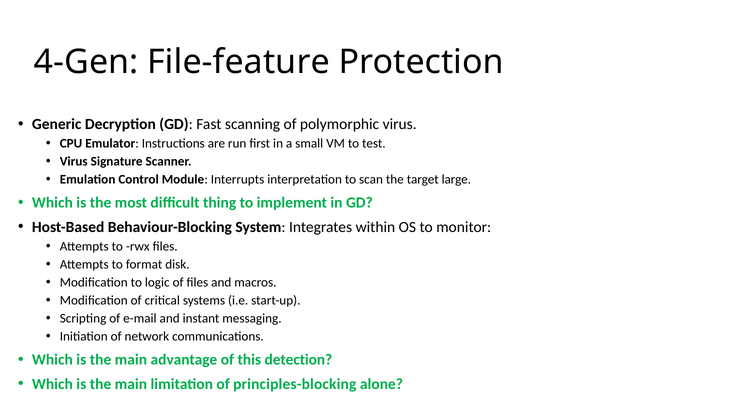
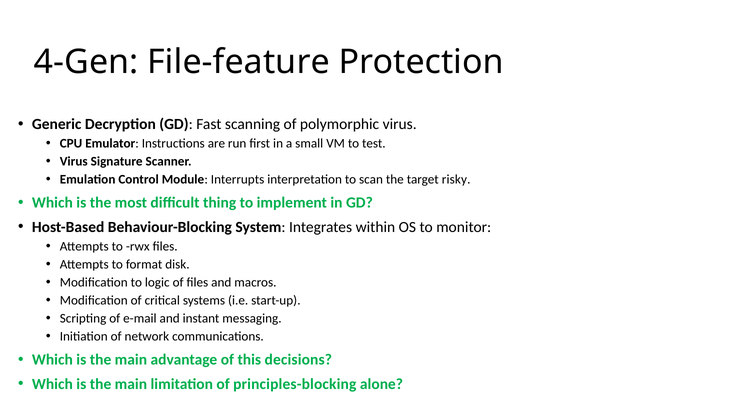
large: large -> risky
detection: detection -> decisions
